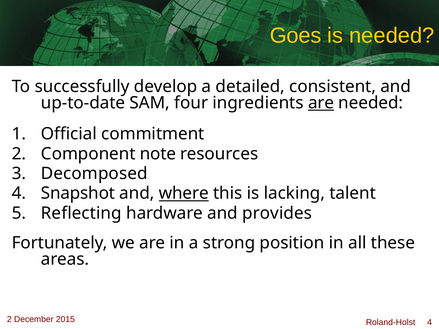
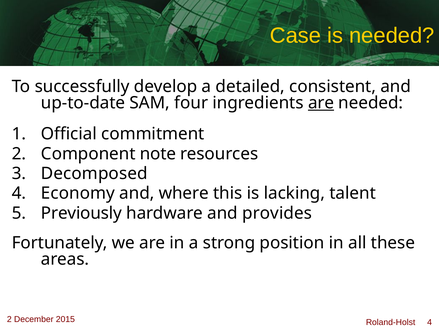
Goes: Goes -> Case
Snapshot: Snapshot -> Economy
where underline: present -> none
Reflecting: Reflecting -> Previously
